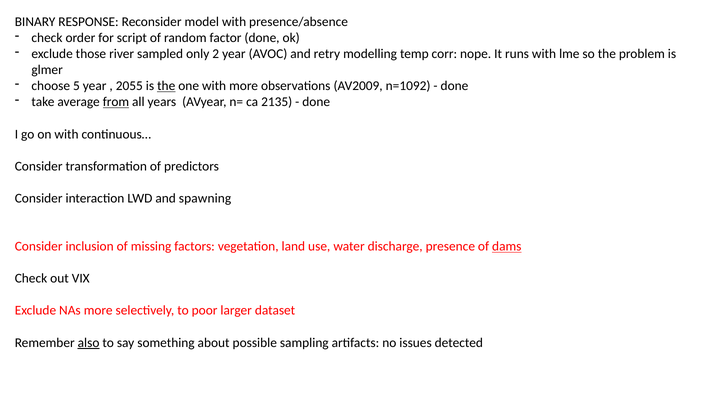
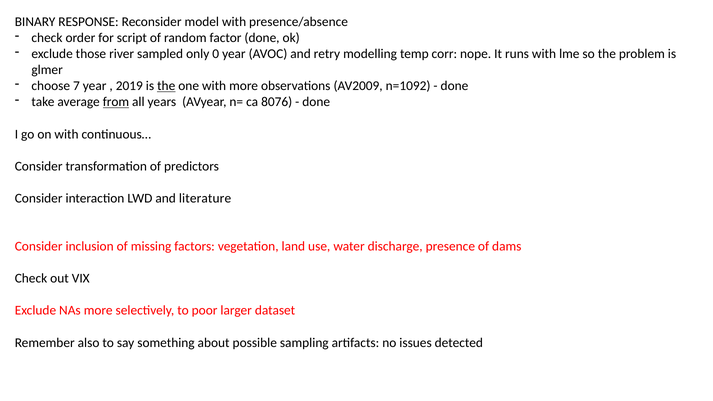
2: 2 -> 0
5: 5 -> 7
2055: 2055 -> 2019
2135: 2135 -> 8076
spawning: spawning -> literature
dams underline: present -> none
also underline: present -> none
